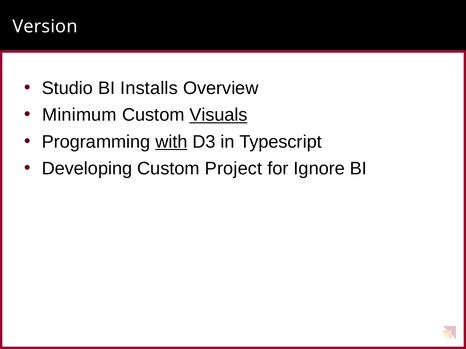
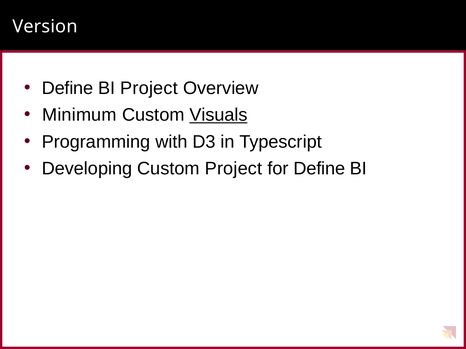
Studio at (67, 88): Studio -> Define
BI Installs: Installs -> Project
with underline: present -> none
for Ignore: Ignore -> Define
